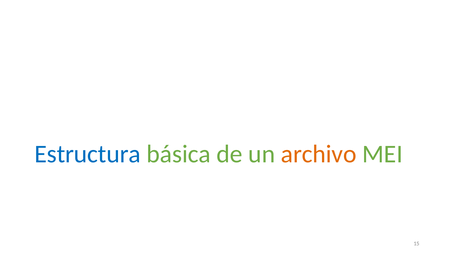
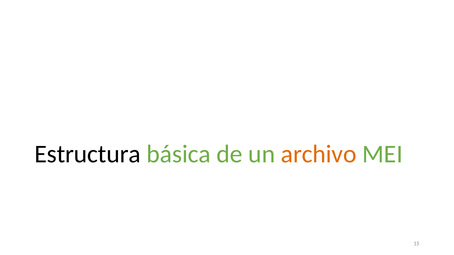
Estructura colour: blue -> black
